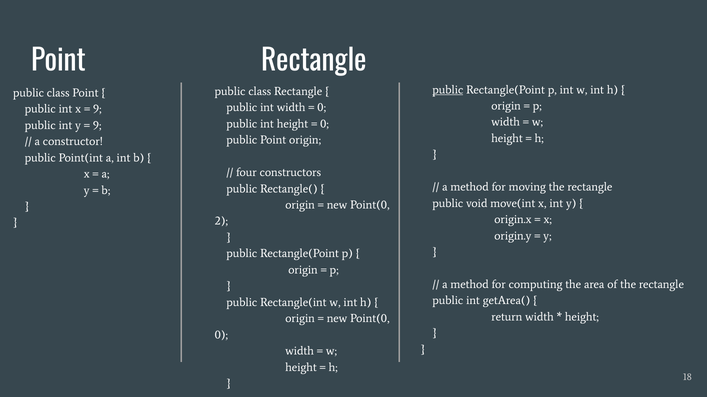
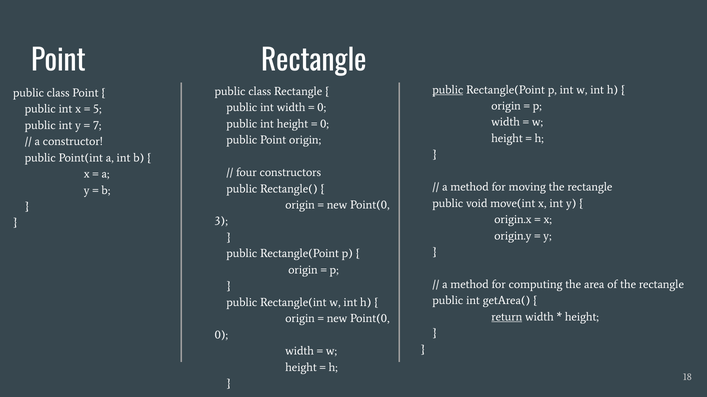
9 at (97, 109): 9 -> 5
9 at (97, 125): 9 -> 7
2: 2 -> 3
return underline: none -> present
